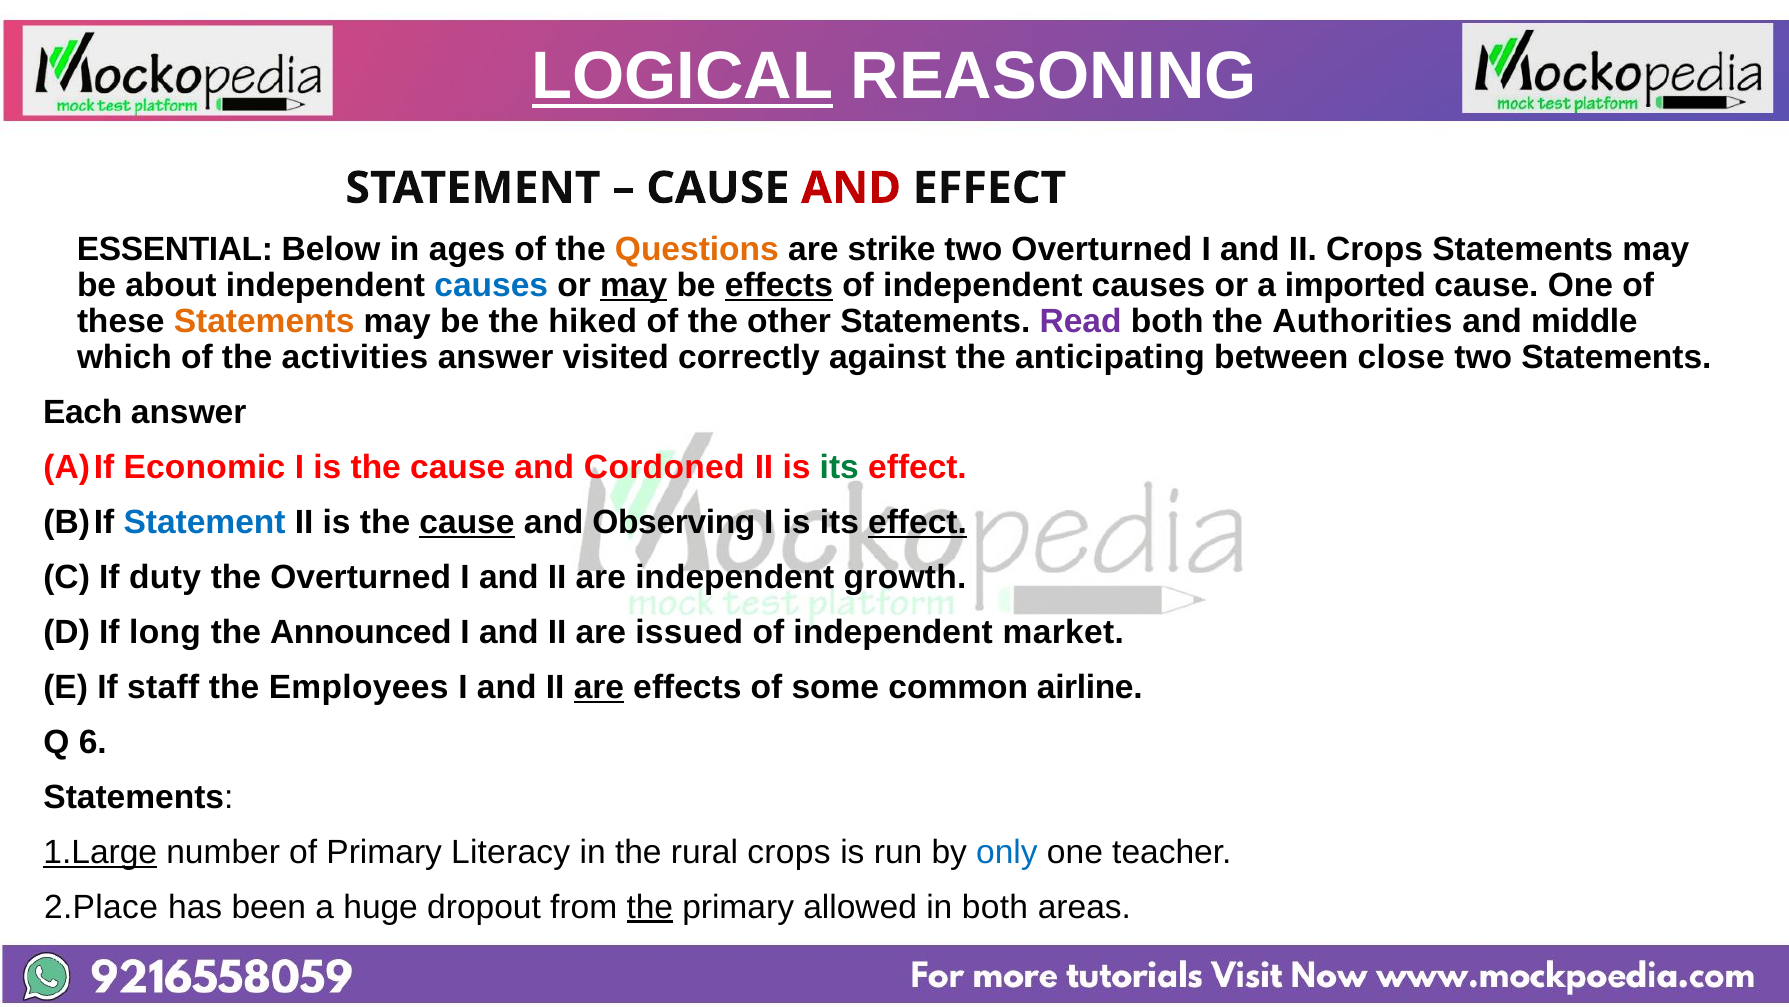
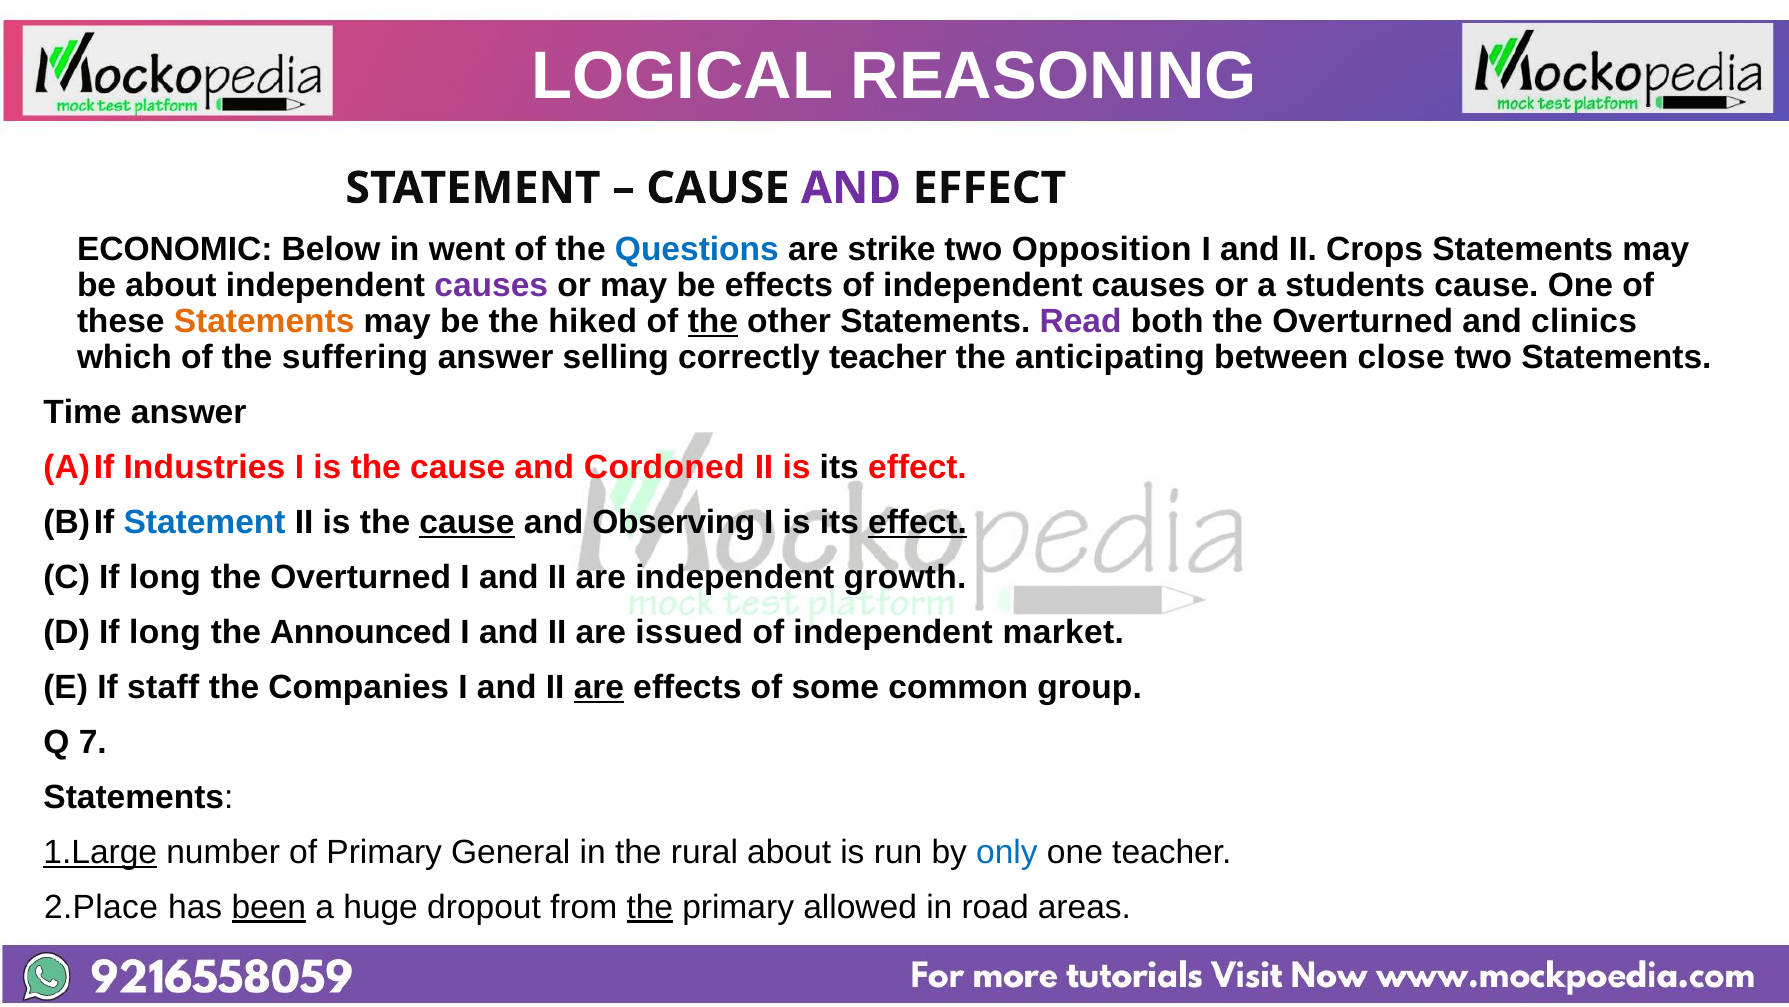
LOGICAL underline: present -> none
AND at (851, 188) colour: red -> purple
ESSENTIAL: ESSENTIAL -> ECONOMIC
ages: ages -> went
Questions colour: orange -> blue
two Overturned: Overturned -> Opposition
causes at (491, 285) colour: blue -> purple
may at (634, 285) underline: present -> none
effects at (779, 285) underline: present -> none
imported: imported -> students
the at (713, 321) underline: none -> present
both the Authorities: Authorities -> Overturned
middle: middle -> clinics
activities: activities -> suffering
visited: visited -> selling
correctly against: against -> teacher
Each: Each -> Time
Economic: Economic -> Industries
its at (839, 467) colour: green -> black
C If duty: duty -> long
Employees: Employees -> Companies
airline: airline -> group
6: 6 -> 7
Literacy: Literacy -> General
rural crops: crops -> about
been underline: none -> present
in both: both -> road
